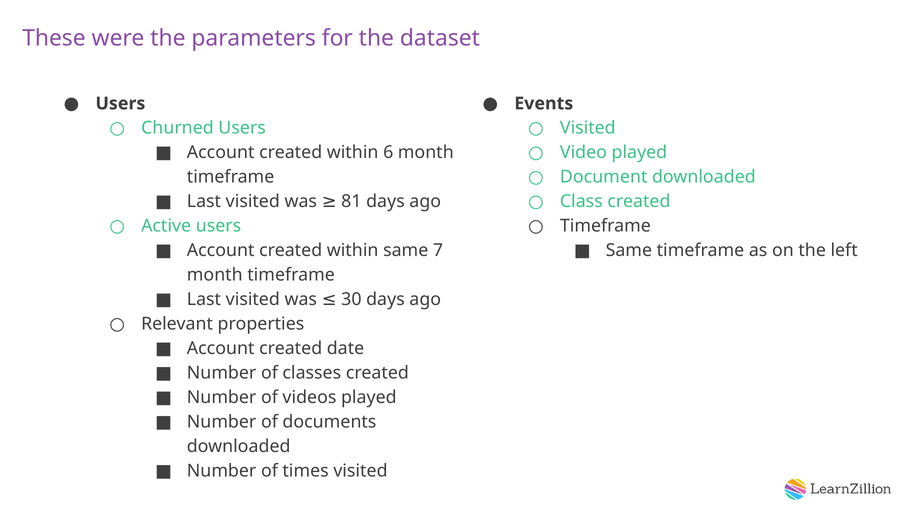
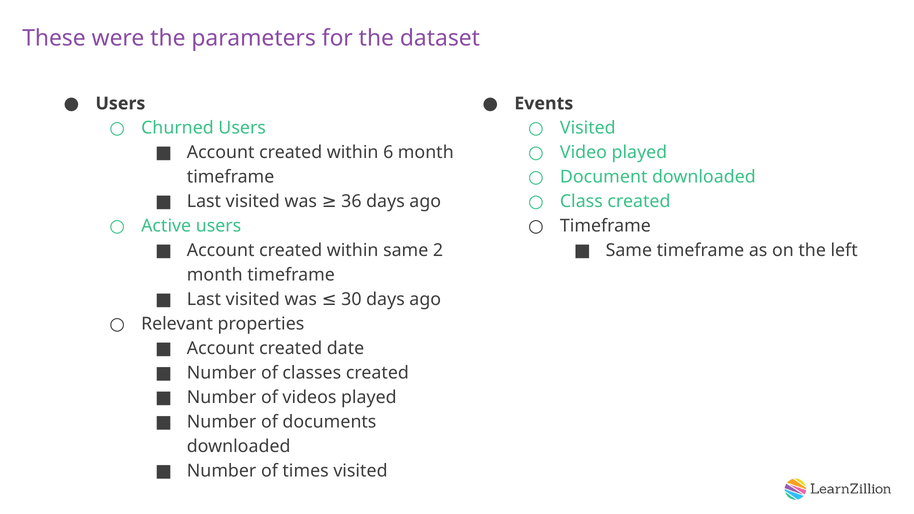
81: 81 -> 36
7: 7 -> 2
